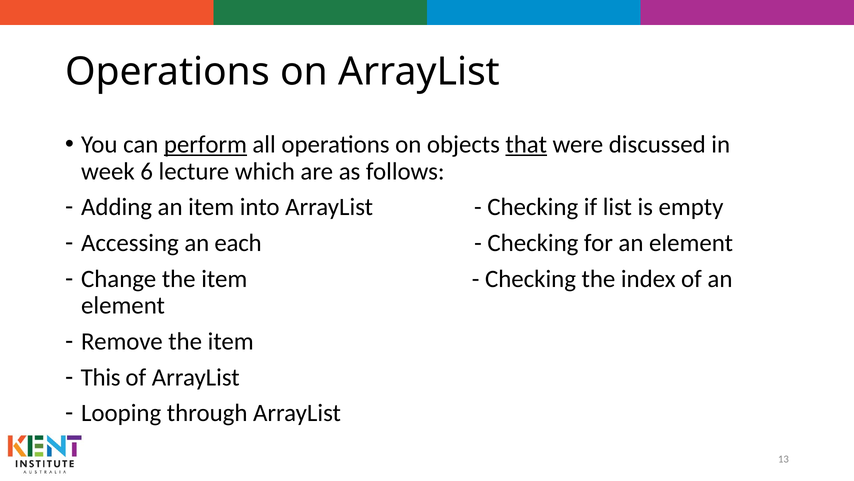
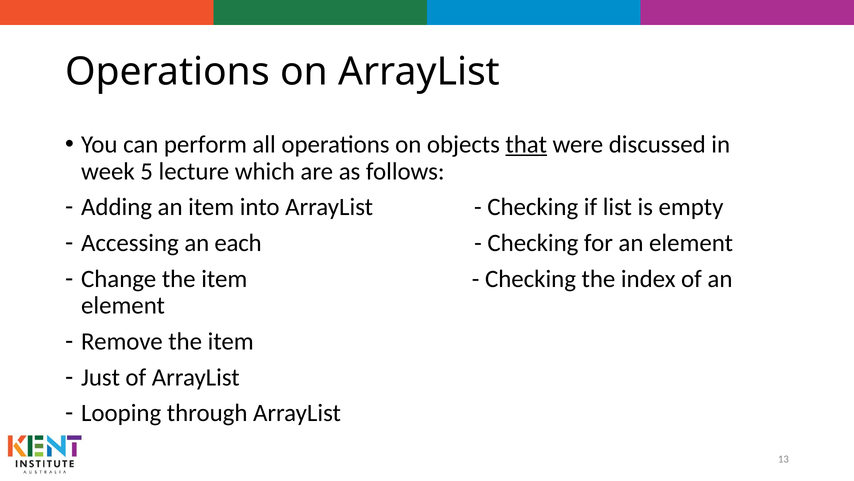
perform underline: present -> none
6: 6 -> 5
This: This -> Just
